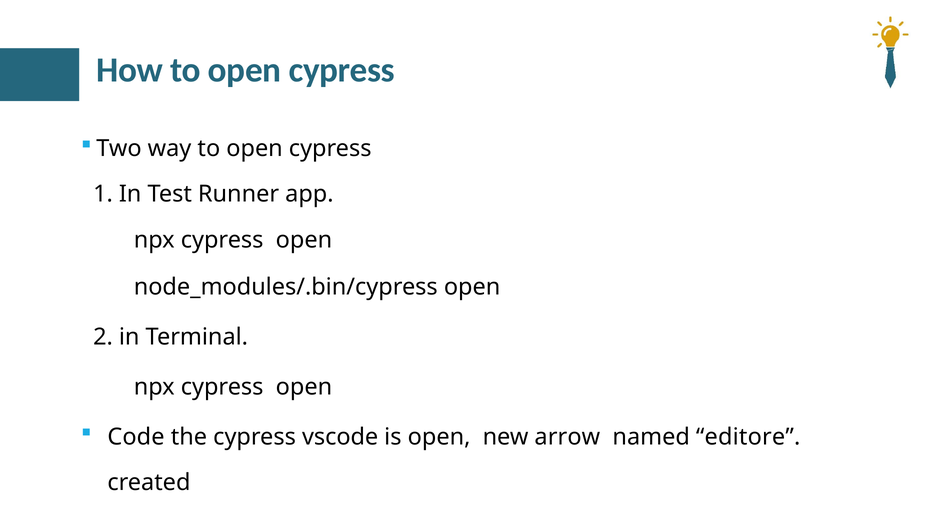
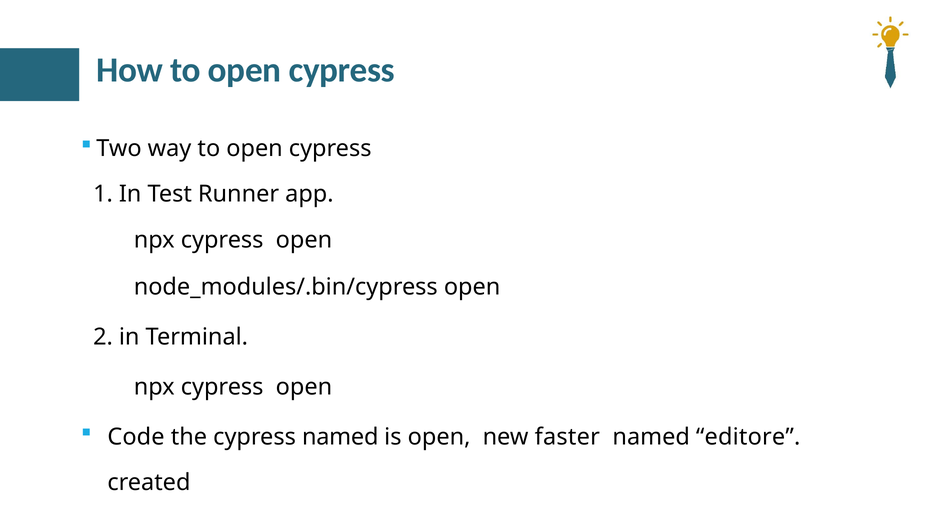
cypress vscode: vscode -> named
arrow: arrow -> faster
